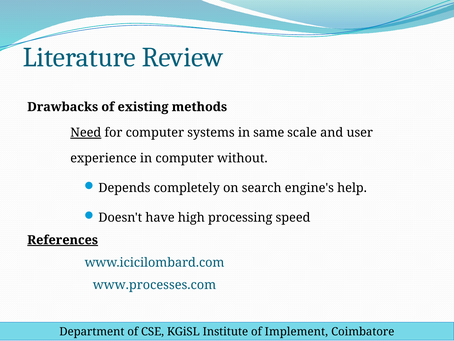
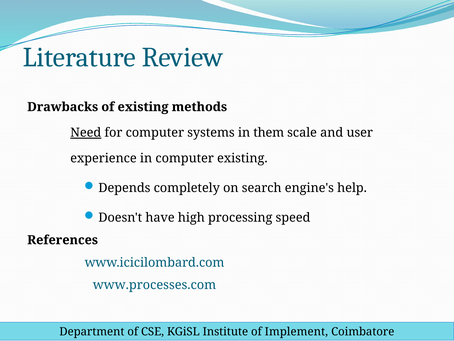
same: same -> them
computer without: without -> existing
References underline: present -> none
